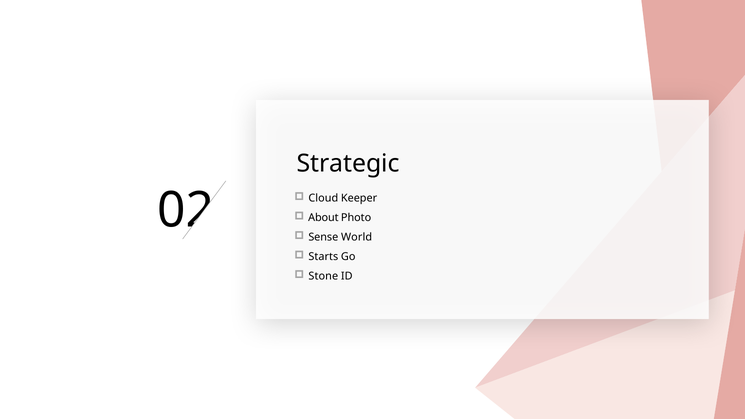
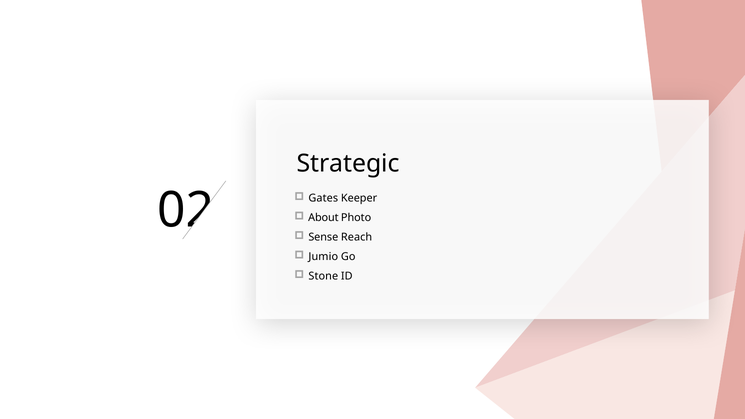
Cloud: Cloud -> Gates
World: World -> Reach
Starts: Starts -> Jumio
